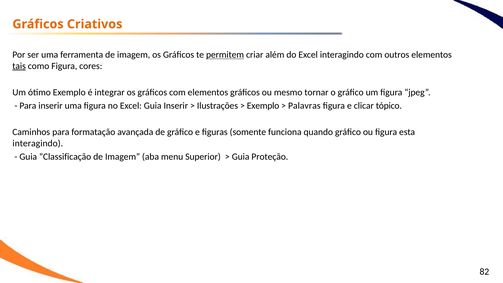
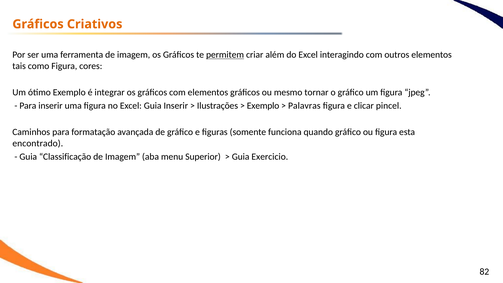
tais underline: present -> none
tópico: tópico -> pincel
interagindo at (38, 143): interagindo -> encontrado
Proteção: Proteção -> Exercicio
